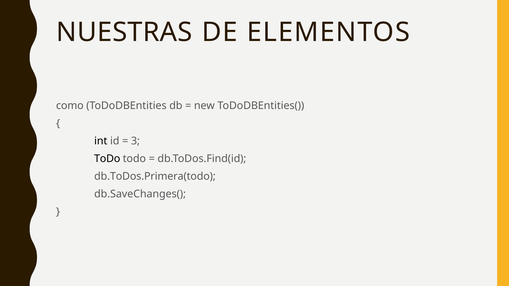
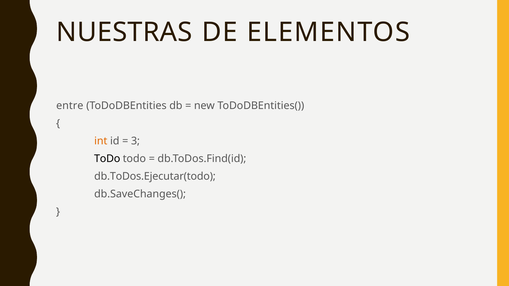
como: como -> entre
int colour: black -> orange
db.ToDos.Primera(todo: db.ToDos.Primera(todo -> db.ToDos.Ejecutar(todo
